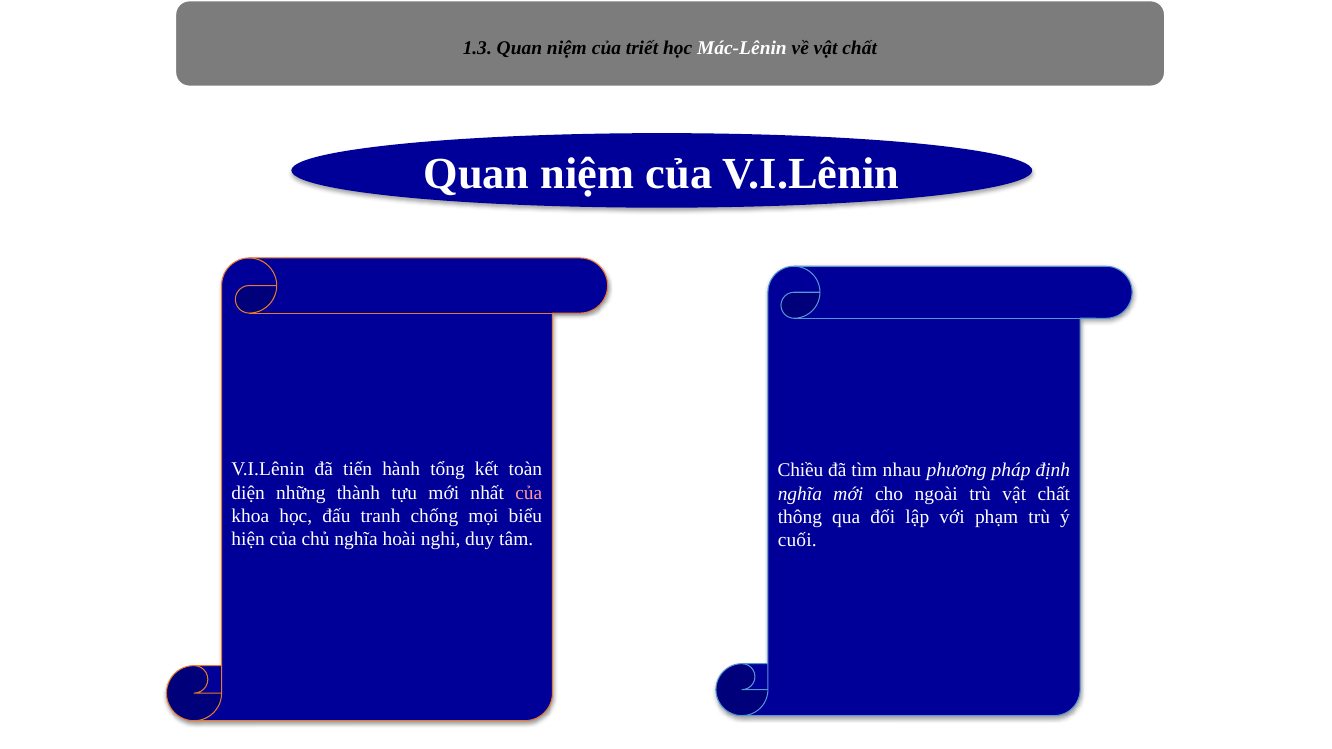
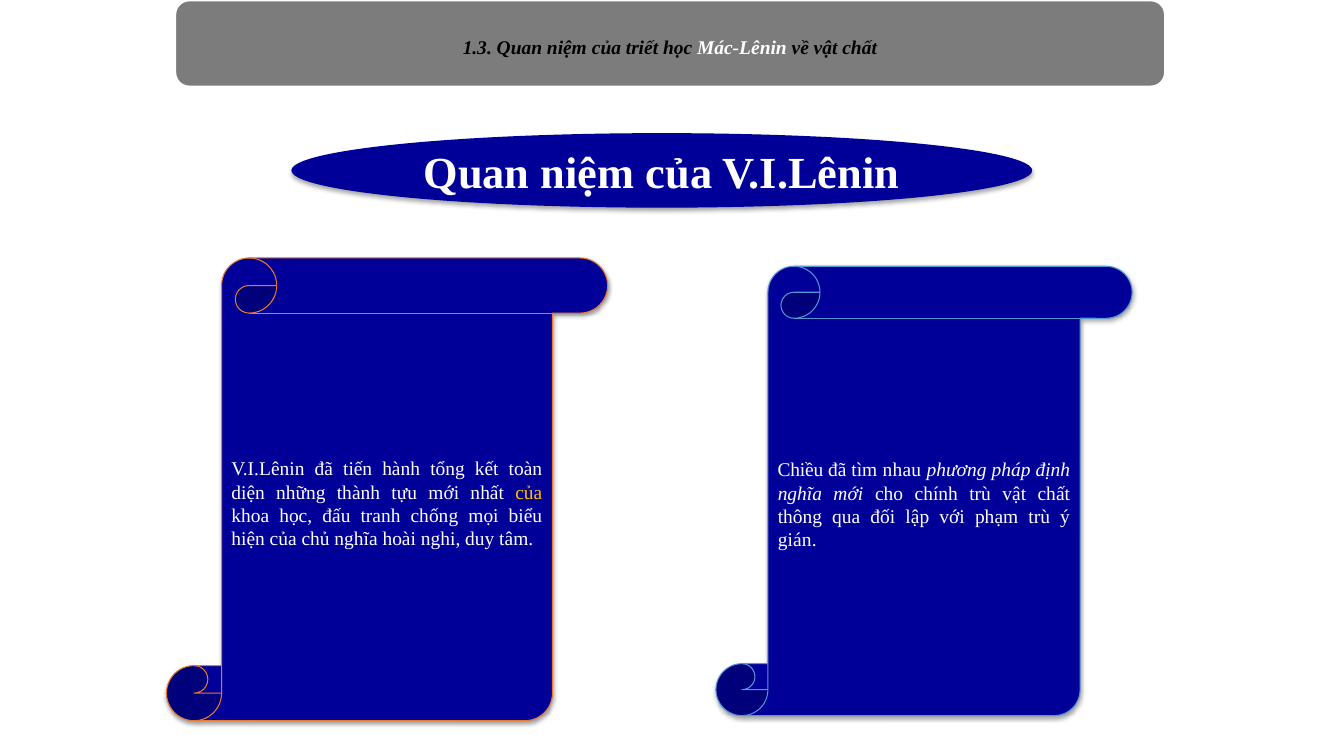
của at (529, 493) colour: pink -> yellow
ngoài: ngoài -> chính
cuối: cuối -> gián
